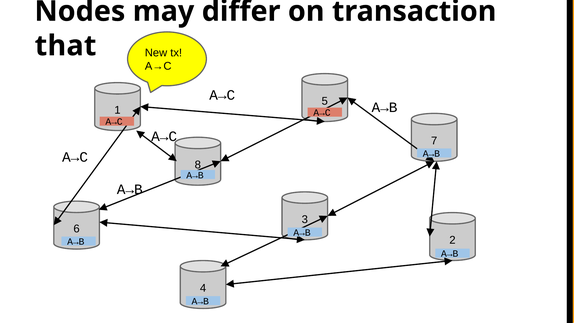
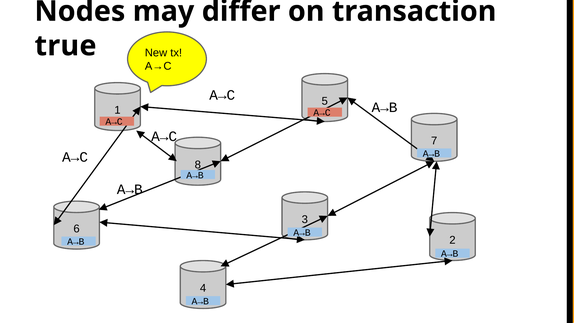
that: that -> true
